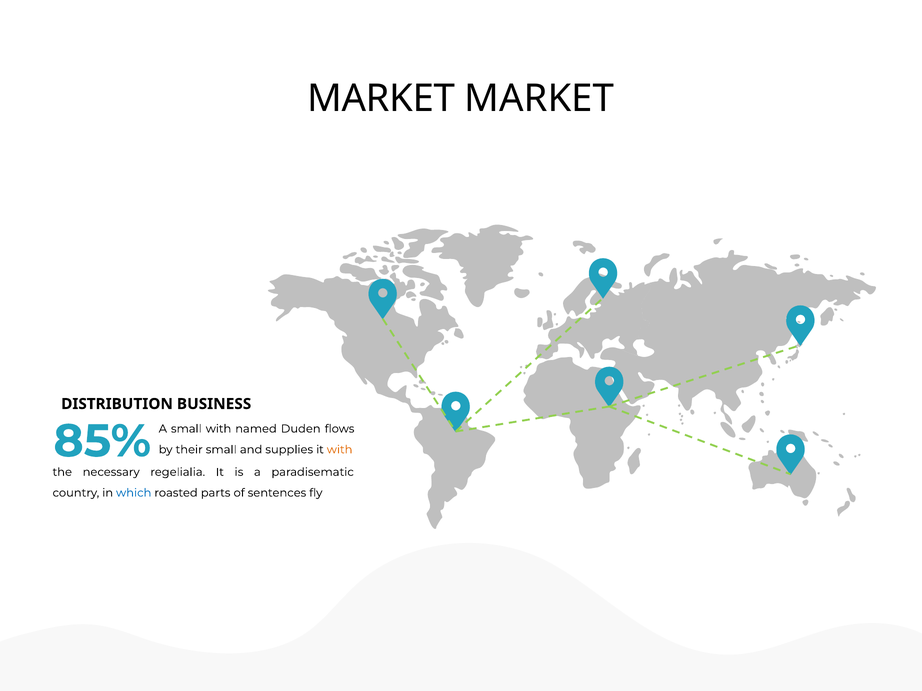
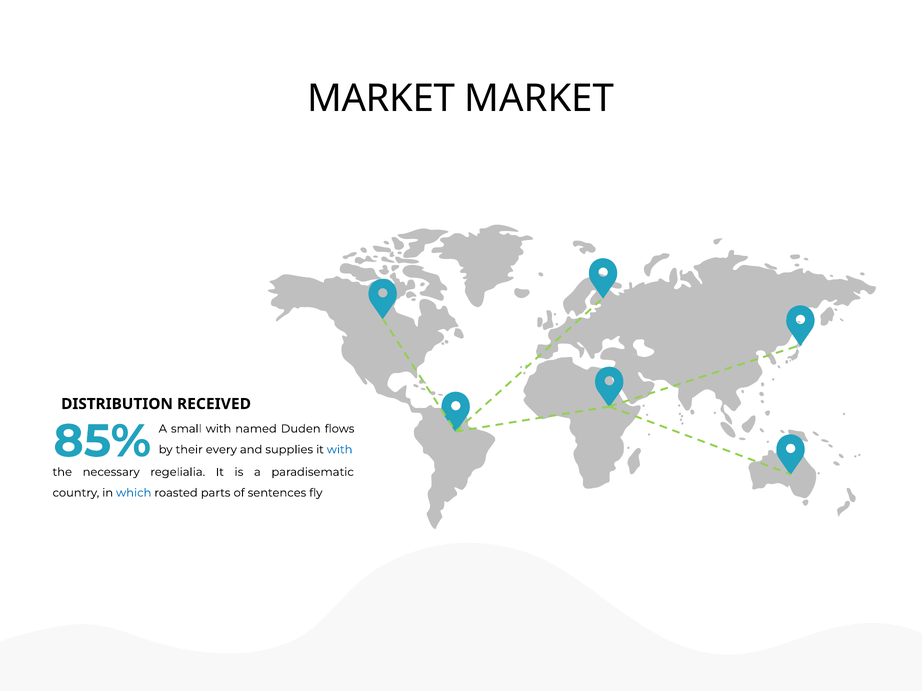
BUSINESS: BUSINESS -> RECEIVED
their small: small -> every
with at (340, 450) colour: orange -> blue
